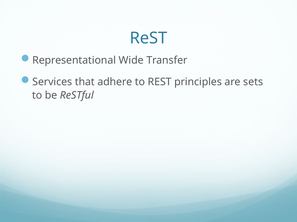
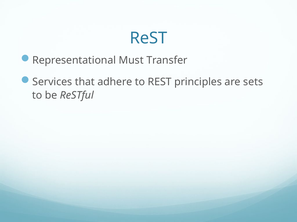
Wide: Wide -> Must
